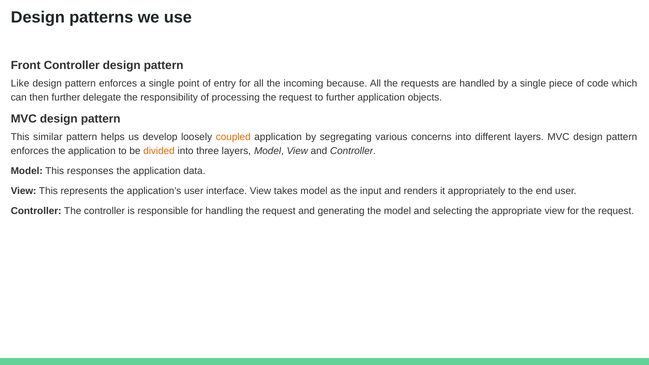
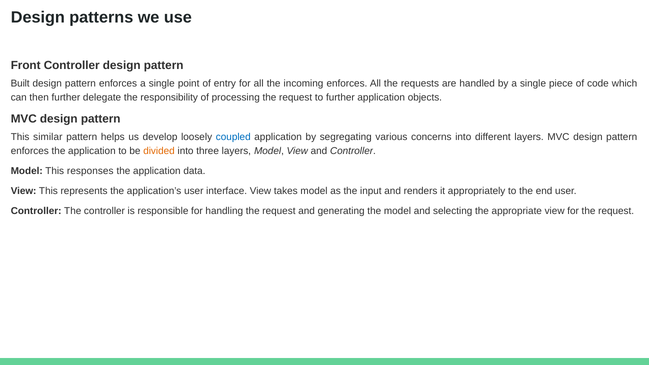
Like: Like -> Built
incoming because: because -> enforces
coupled colour: orange -> blue
